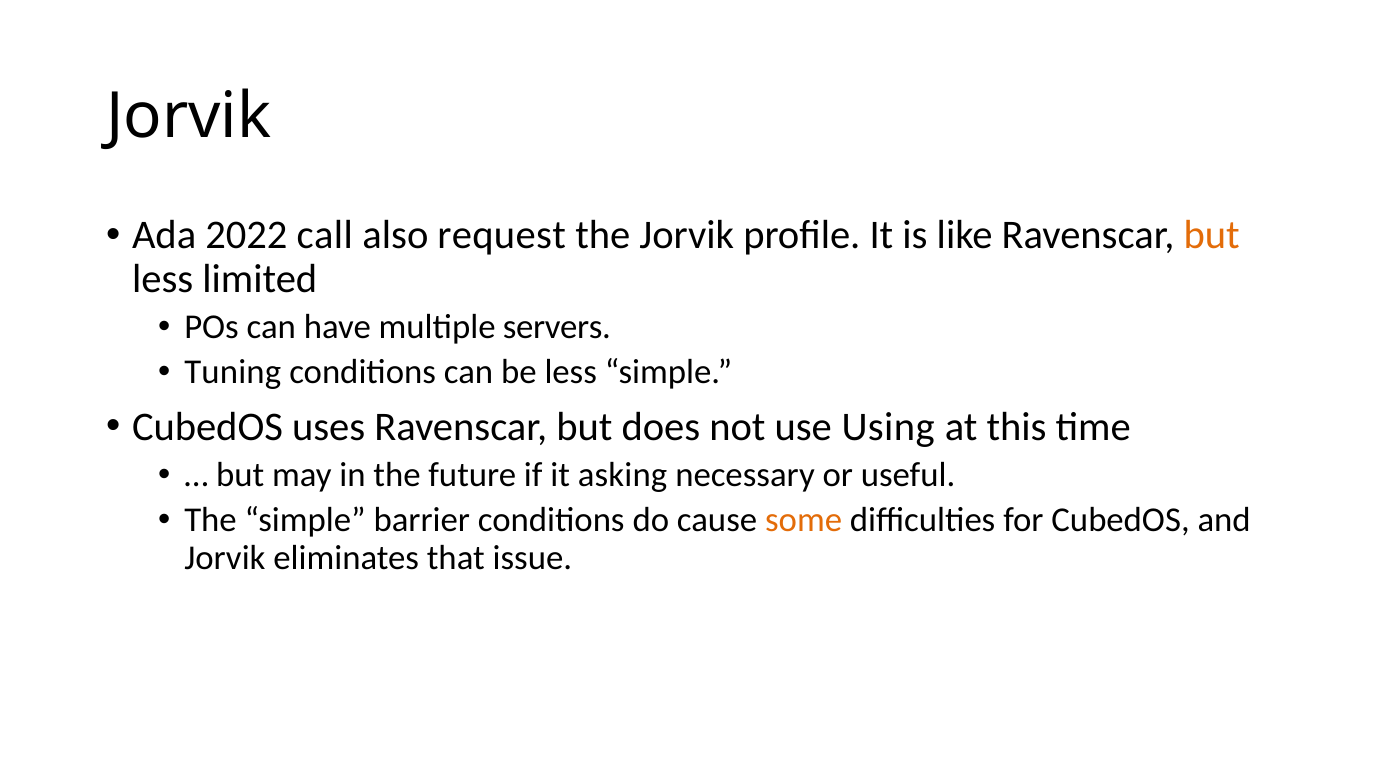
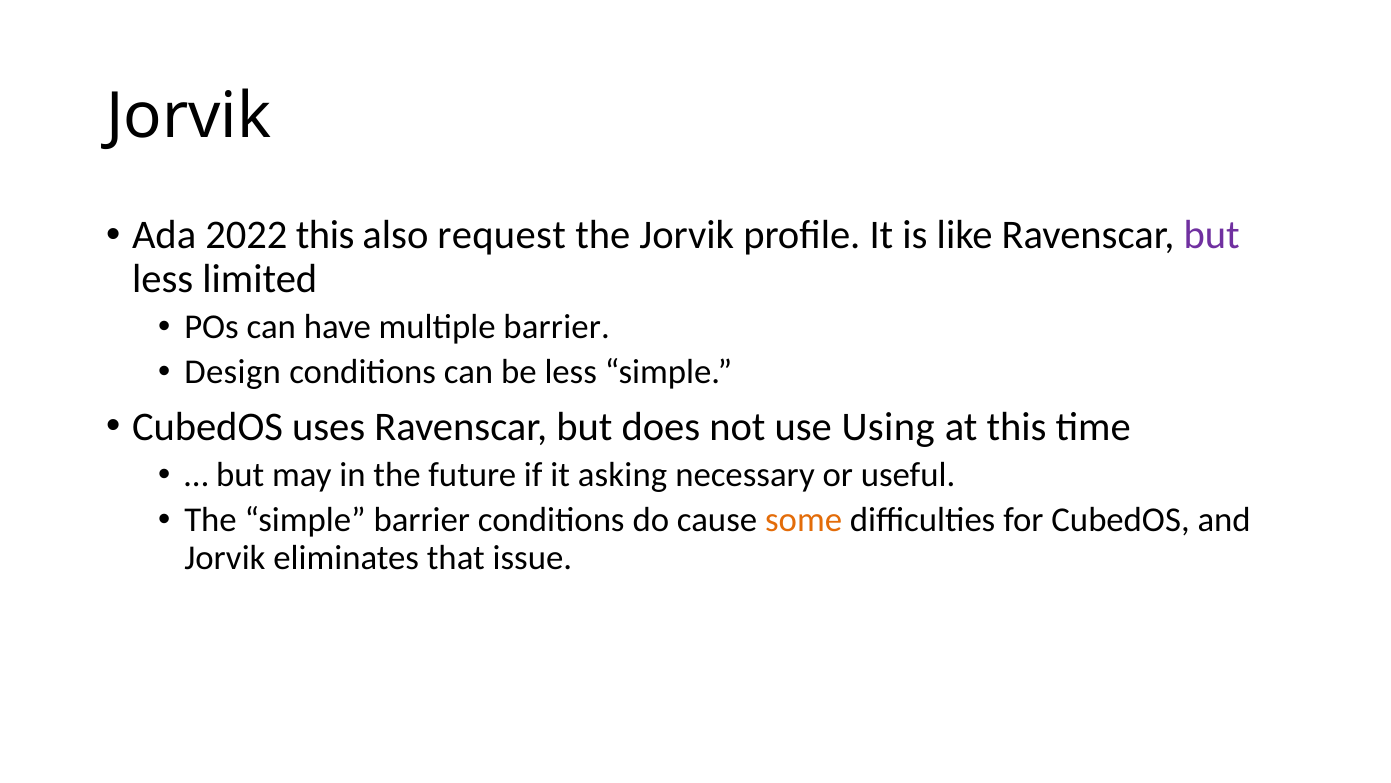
2022 call: call -> this
but at (1212, 235) colour: orange -> purple
multiple servers: servers -> barrier
Tuning: Tuning -> Design
